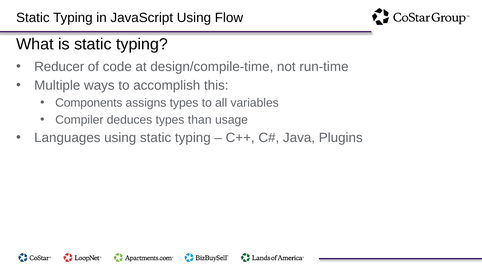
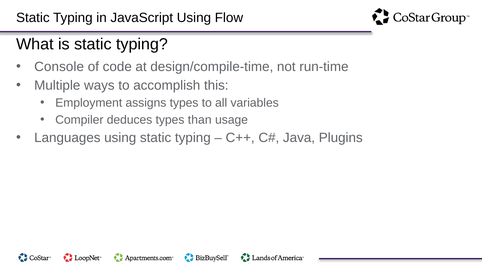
Reducer: Reducer -> Console
Components: Components -> Employment
